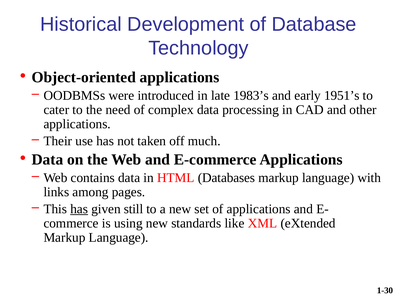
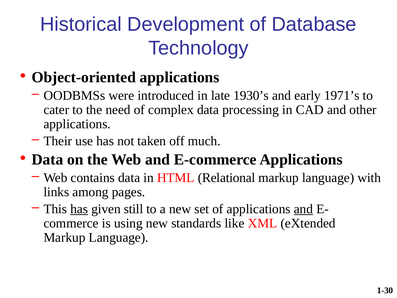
1983’s: 1983’s -> 1930’s
1951’s: 1951’s -> 1971’s
Databases: Databases -> Relational
and at (303, 209) underline: none -> present
